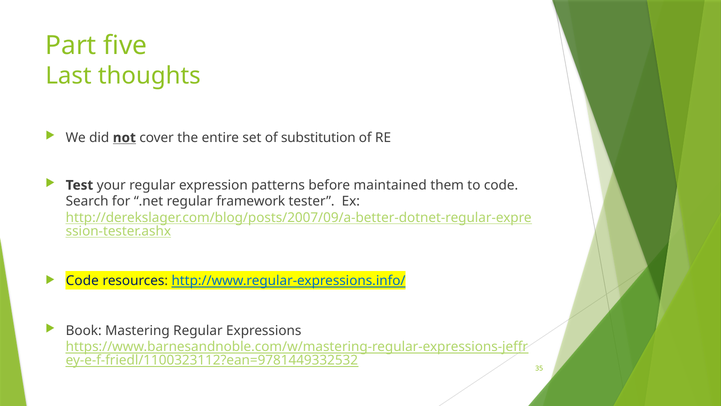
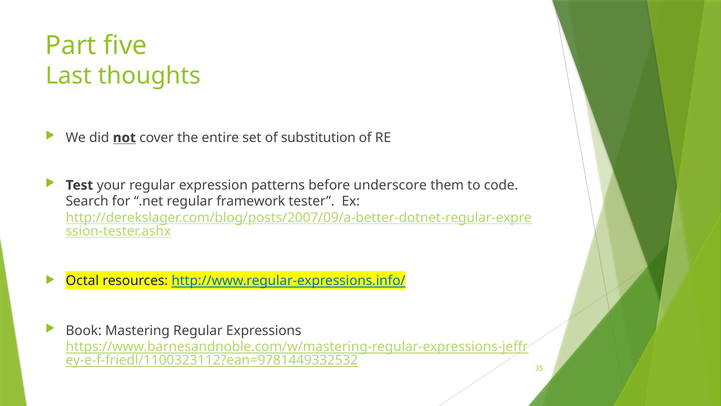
maintained: maintained -> underscore
Code at (82, 281): Code -> Octal
